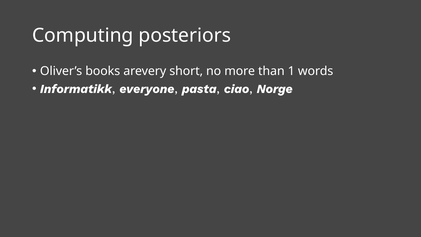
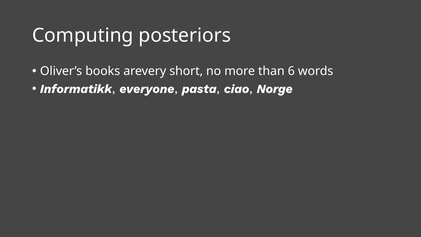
1: 1 -> 6
